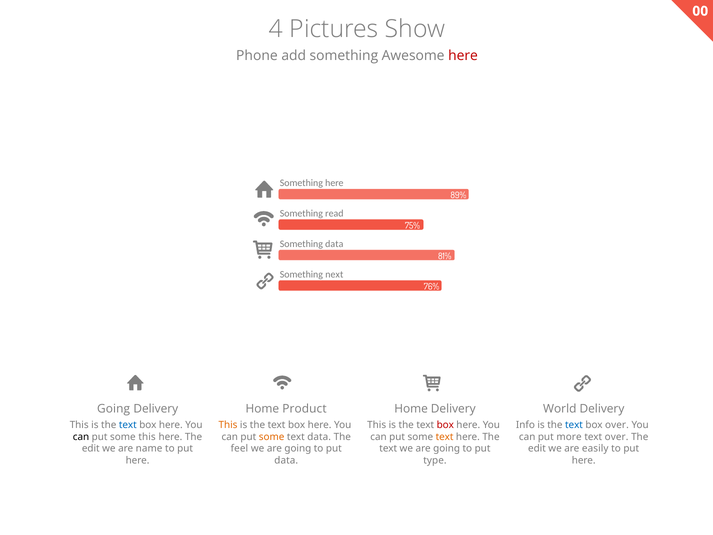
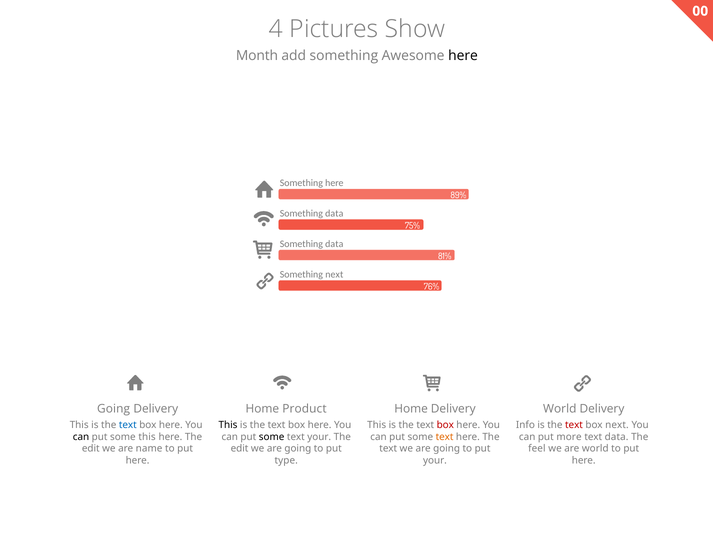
Phone: Phone -> Month
here at (463, 56) colour: red -> black
read at (334, 213): read -> data
This at (228, 425) colour: orange -> black
text at (574, 425) colour: blue -> red
box over: over -> next
some at (272, 437) colour: orange -> black
text data: data -> your
text over: over -> data
feel at (239, 448): feel -> edit
edit at (537, 448): edit -> feel
are easily: easily -> world
data at (286, 460): data -> type
type at (435, 460): type -> your
